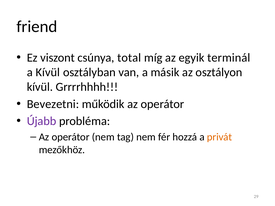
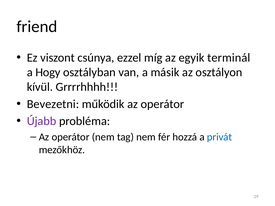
total: total -> ezzel
a Kívül: Kívül -> Hogy
privát colour: orange -> blue
